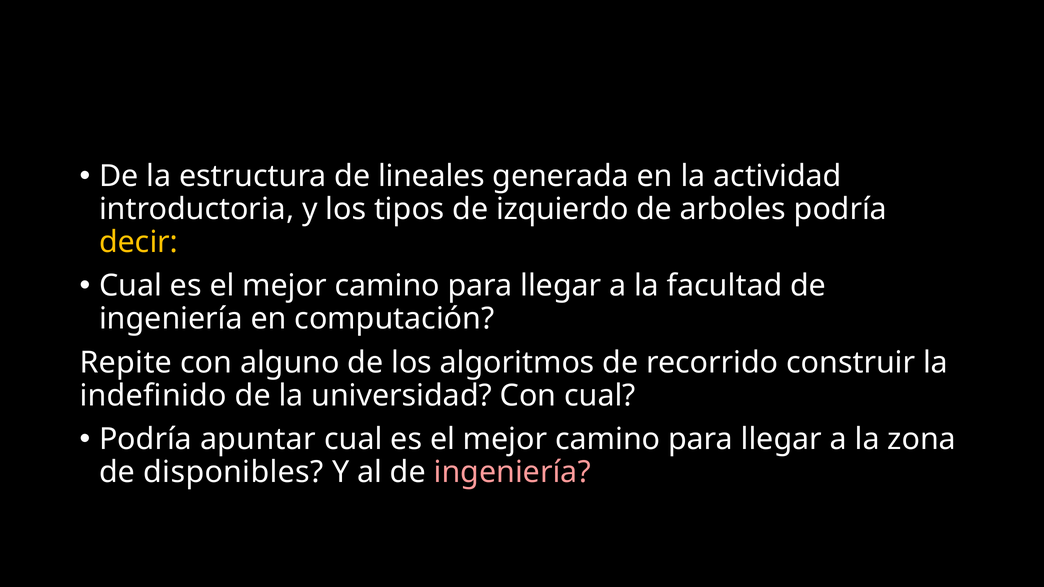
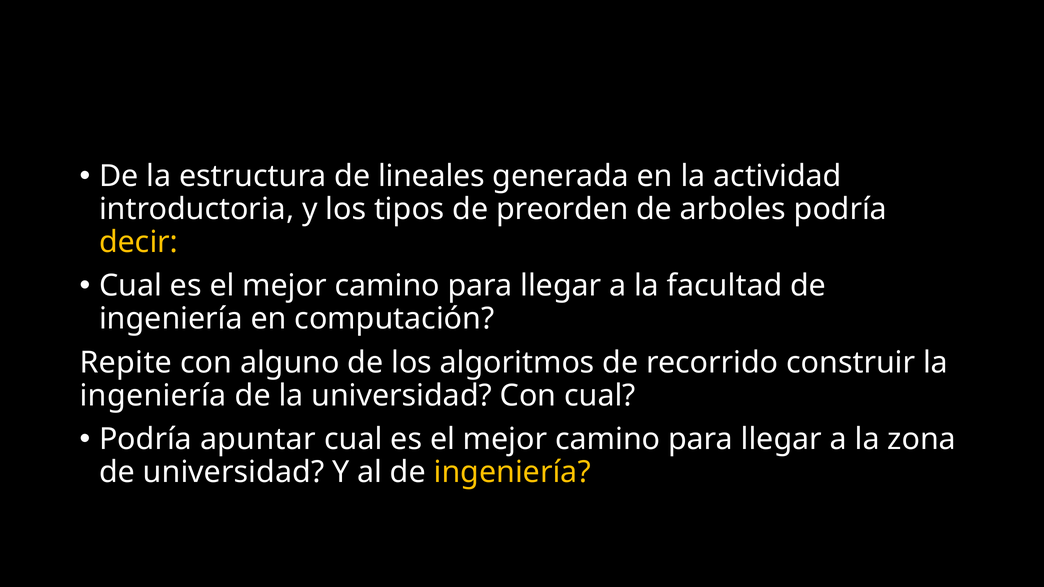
izquierdo: izquierdo -> preorden
indefinido at (153, 396): indefinido -> ingeniería
de disponibles: disponibles -> universidad
ingeniería at (512, 472) colour: pink -> yellow
